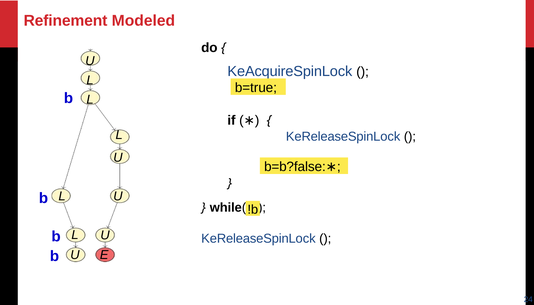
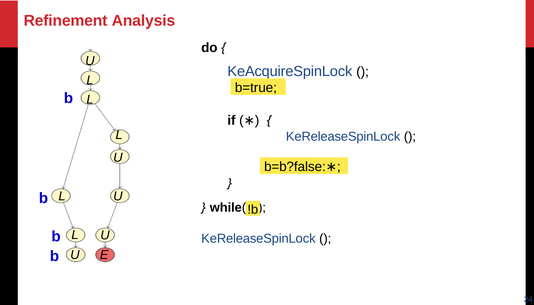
Modeled: Modeled -> Analysis
